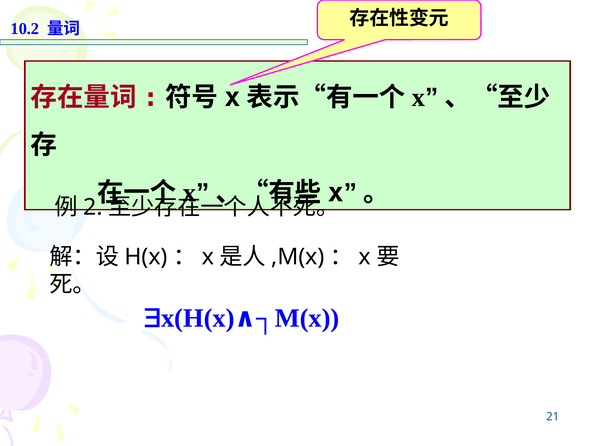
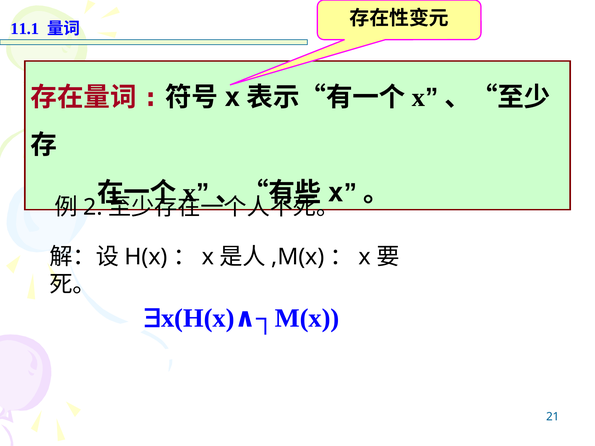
10.2: 10.2 -> 11.1
